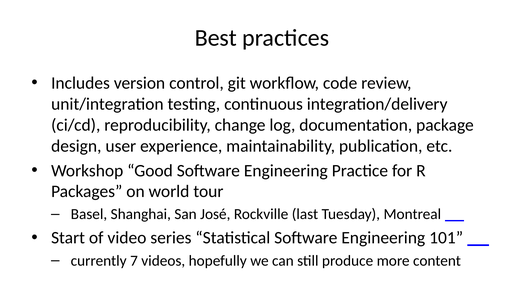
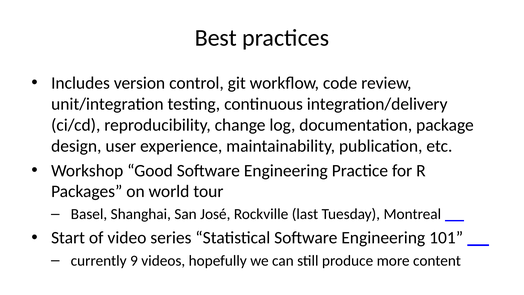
7: 7 -> 9
